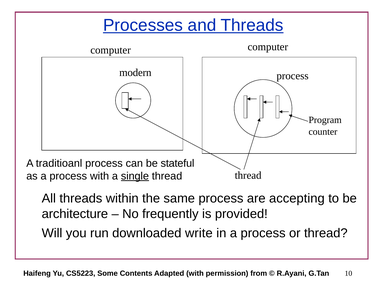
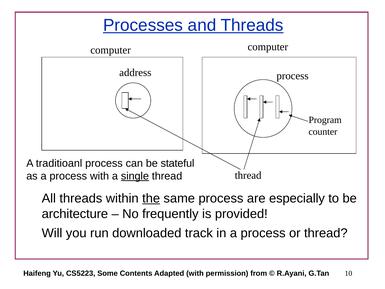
modern: modern -> address
the underline: none -> present
accepting: accepting -> especially
write: write -> track
